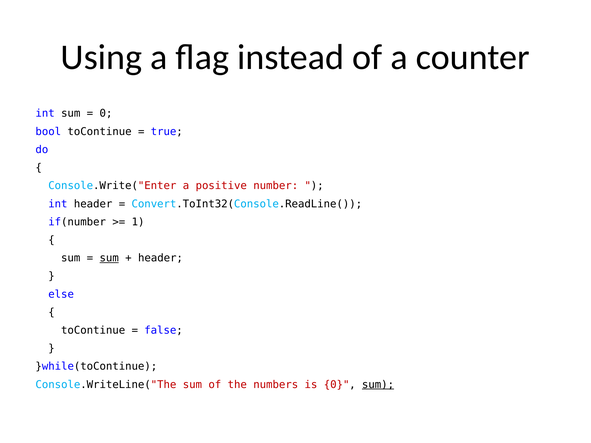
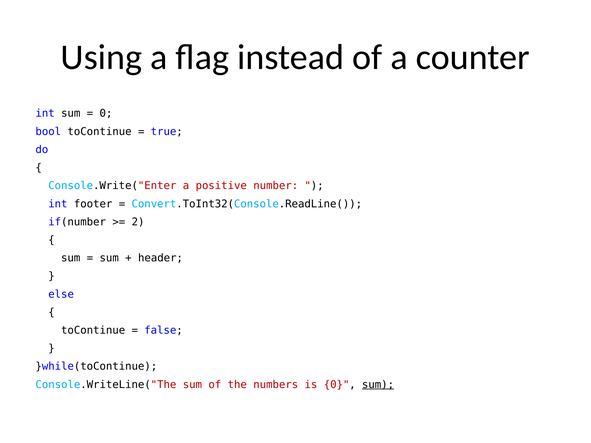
int header: header -> footer
1: 1 -> 2
sum at (109, 258) underline: present -> none
